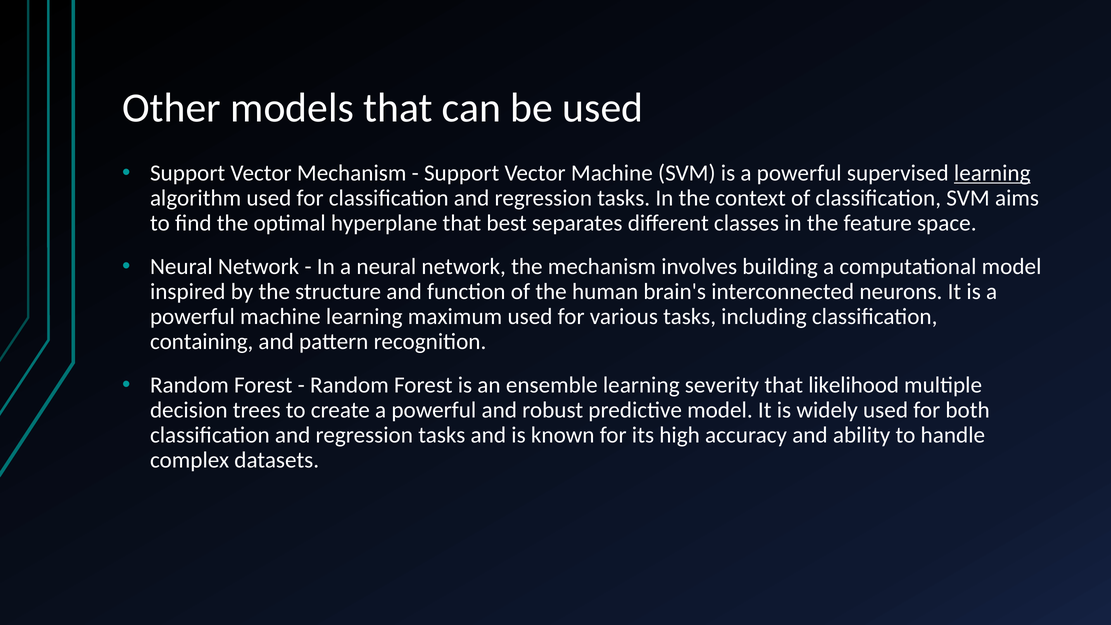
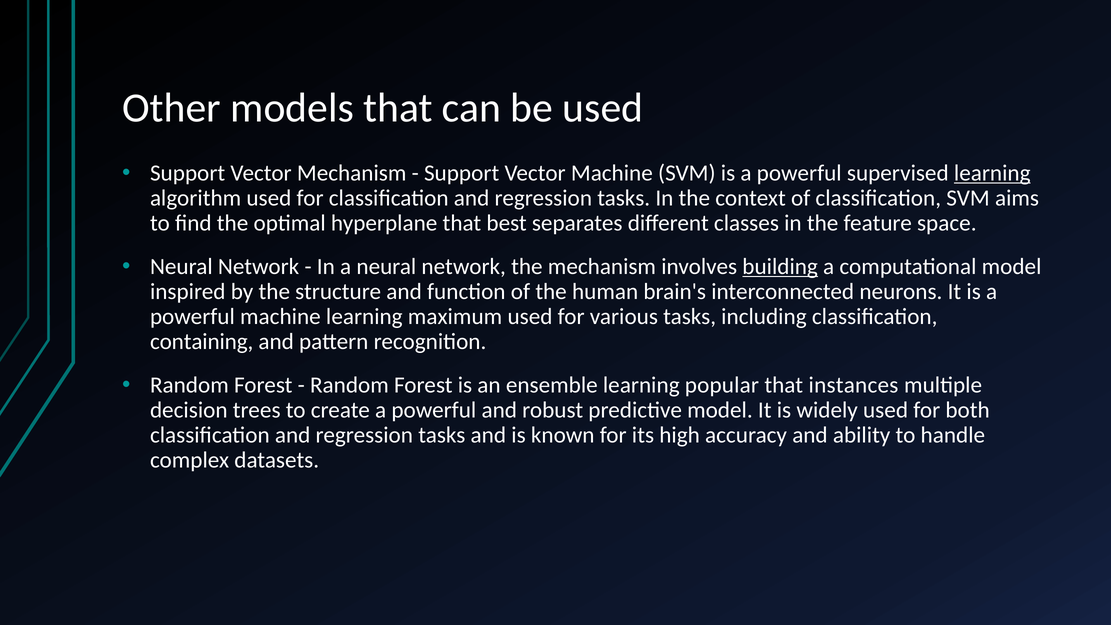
building underline: none -> present
severity: severity -> popular
likelihood: likelihood -> instances
